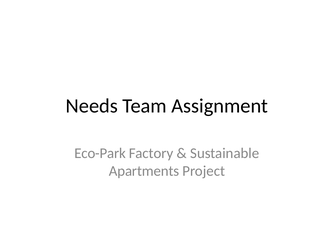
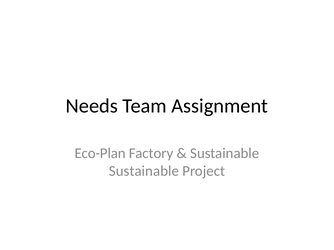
Eco-Park: Eco-Park -> Eco-Plan
Apartments at (144, 171): Apartments -> Sustainable
